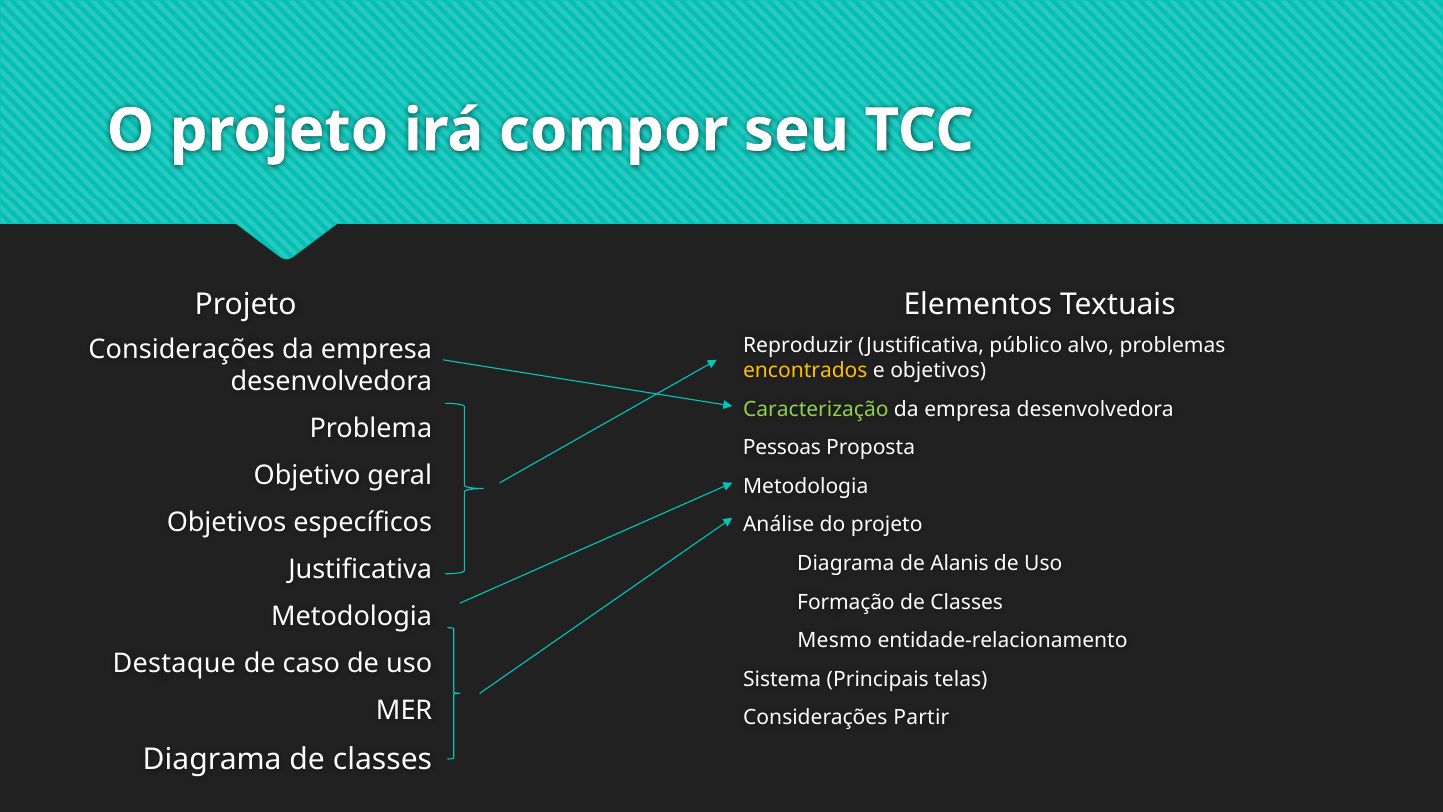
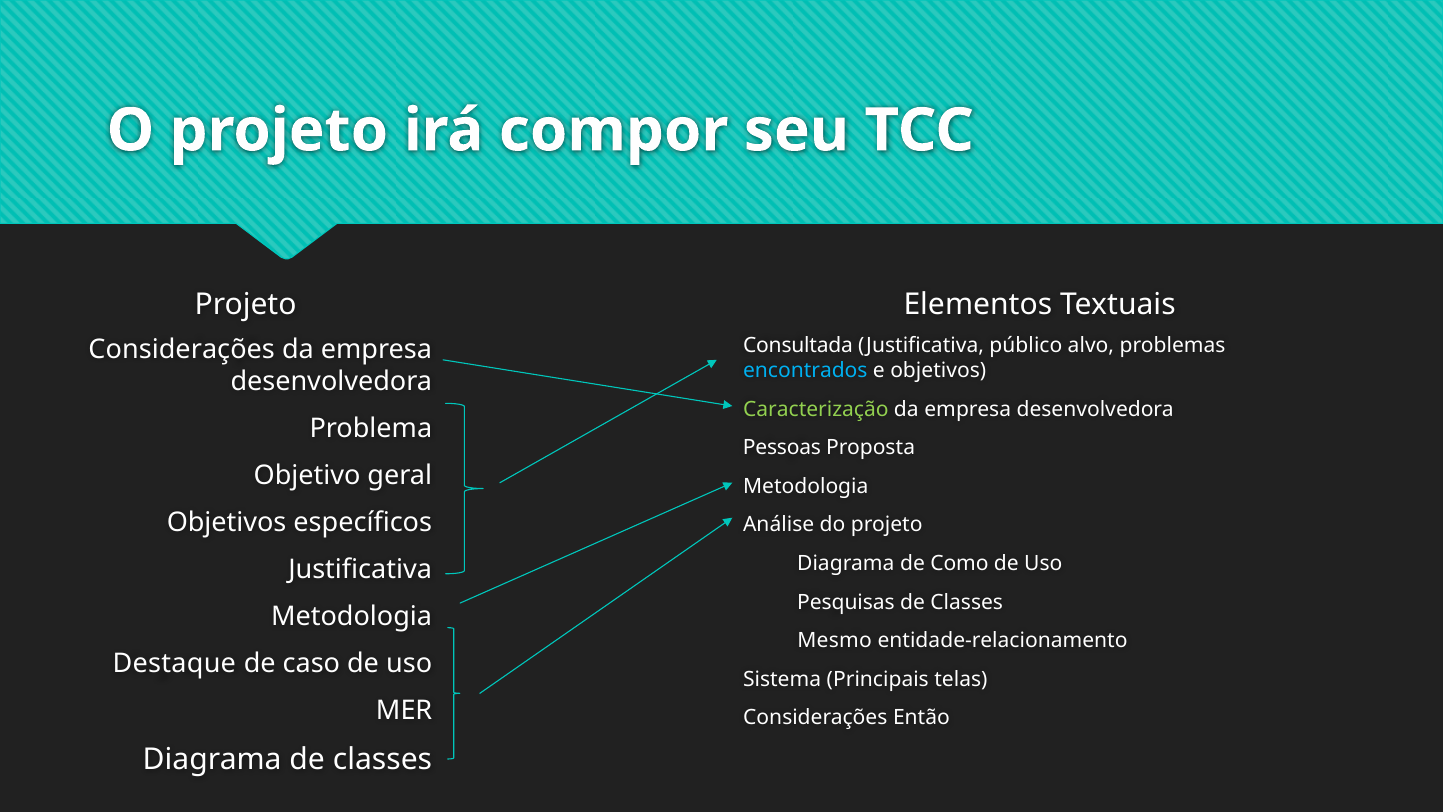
Reproduzir: Reproduzir -> Consultada
encontrados colour: yellow -> light blue
Alanis: Alanis -> Como
Formação: Formação -> Pesquisas
Partir: Partir -> Então
